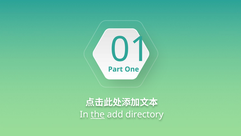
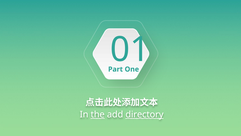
directory underline: none -> present
